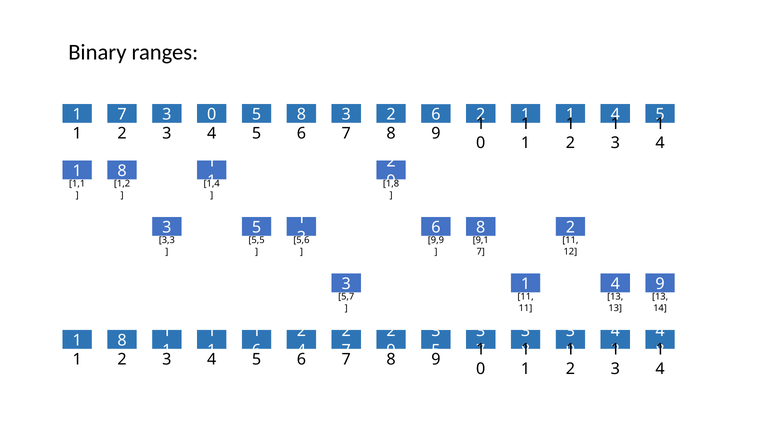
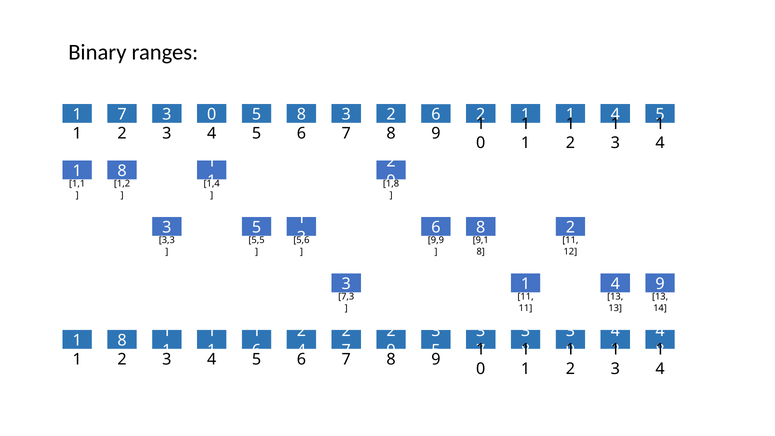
7 at (481, 251): 7 -> 8
5,7: 5,7 -> 7,3
